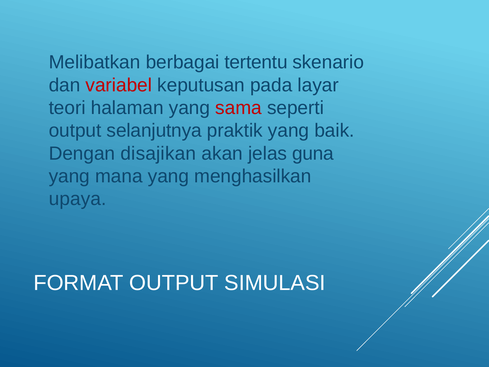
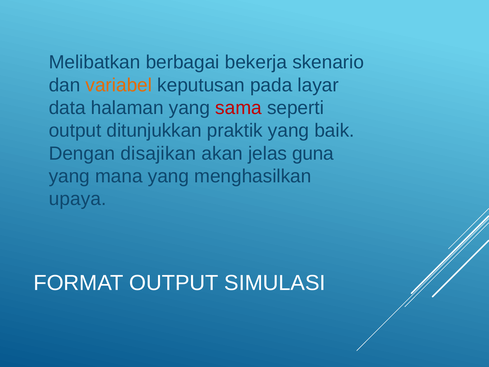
tertentu: tertentu -> bekerja
variabel colour: red -> orange
teori: teori -> data
selanjutnya: selanjutnya -> ditunjukkan
